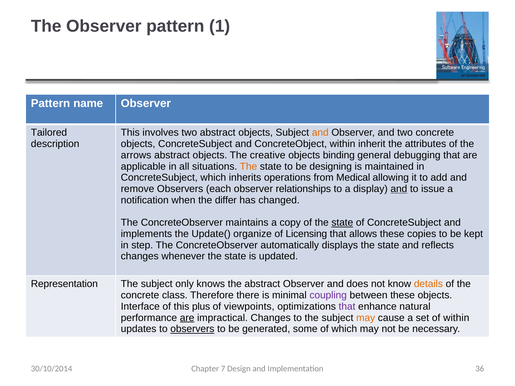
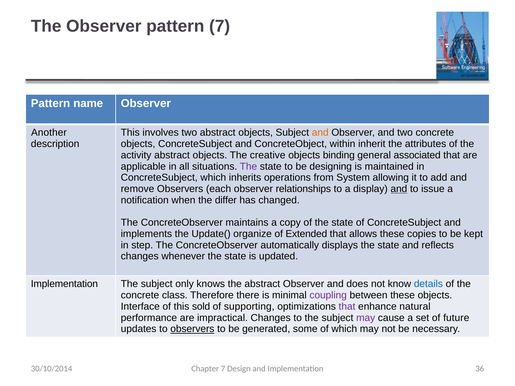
pattern 1: 1 -> 7
Tailored: Tailored -> Another
arrows: arrows -> activity
debugging: debugging -> associated
The at (248, 166) colour: orange -> purple
Medical: Medical -> System
state at (342, 223) underline: present -> none
Licensing: Licensing -> Extended
Representation at (64, 284): Representation -> Implementation
details colour: orange -> blue
plus: plus -> sold
viewpoints: viewpoints -> supporting
are at (187, 318) underline: present -> none
may at (366, 318) colour: orange -> purple
of within: within -> future
